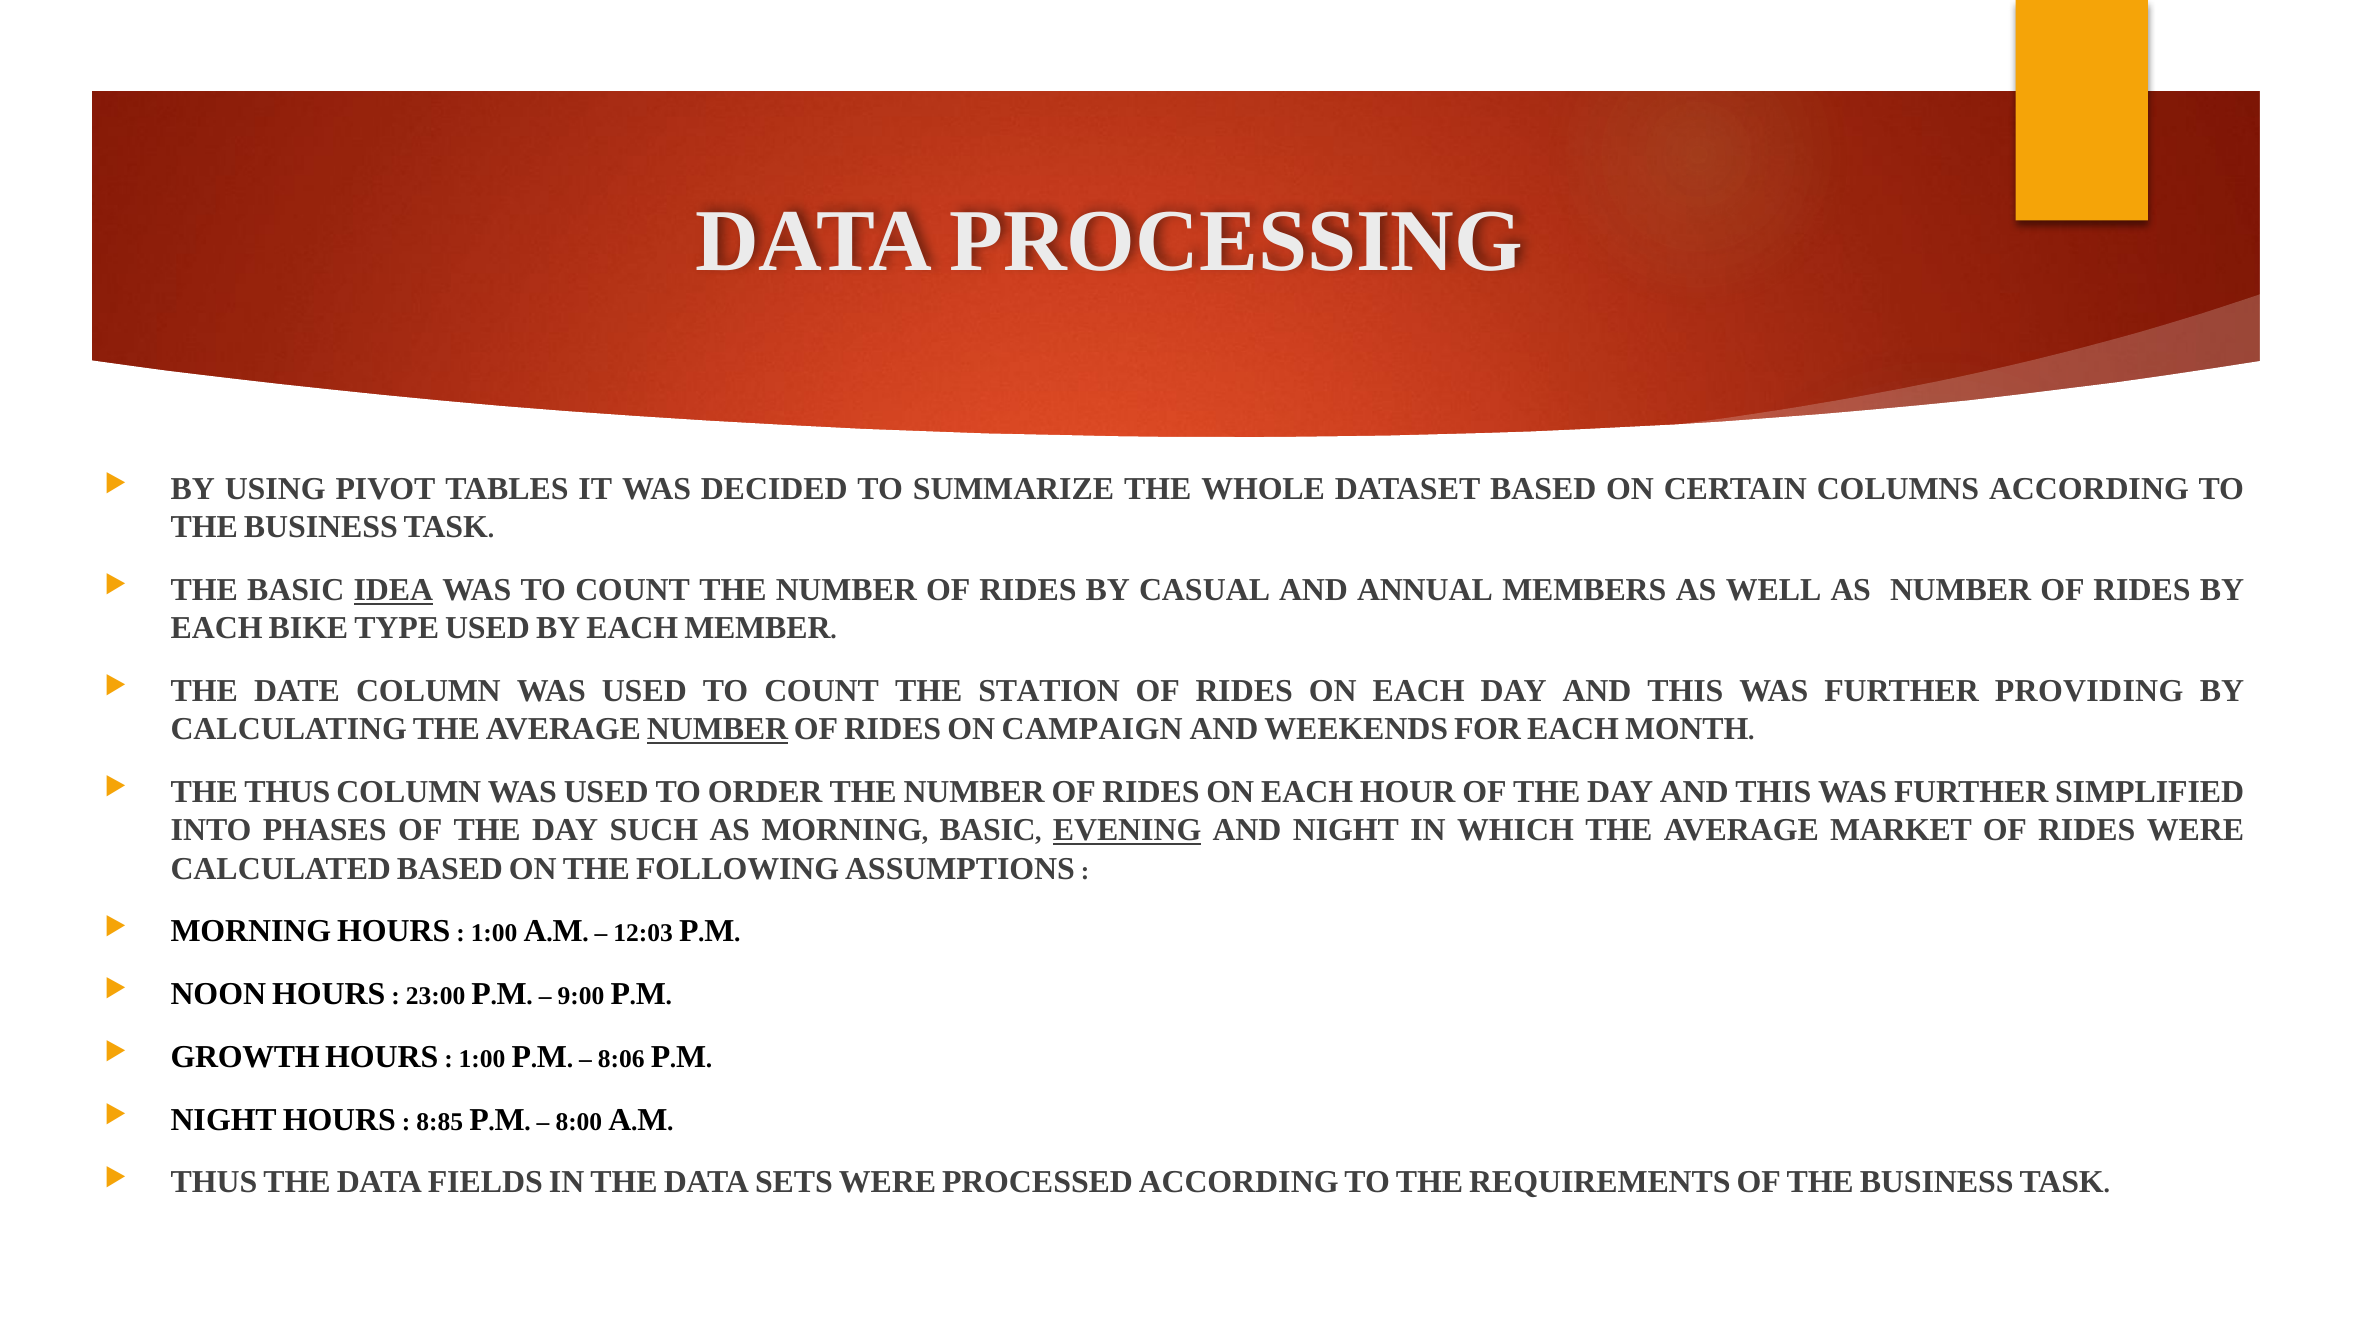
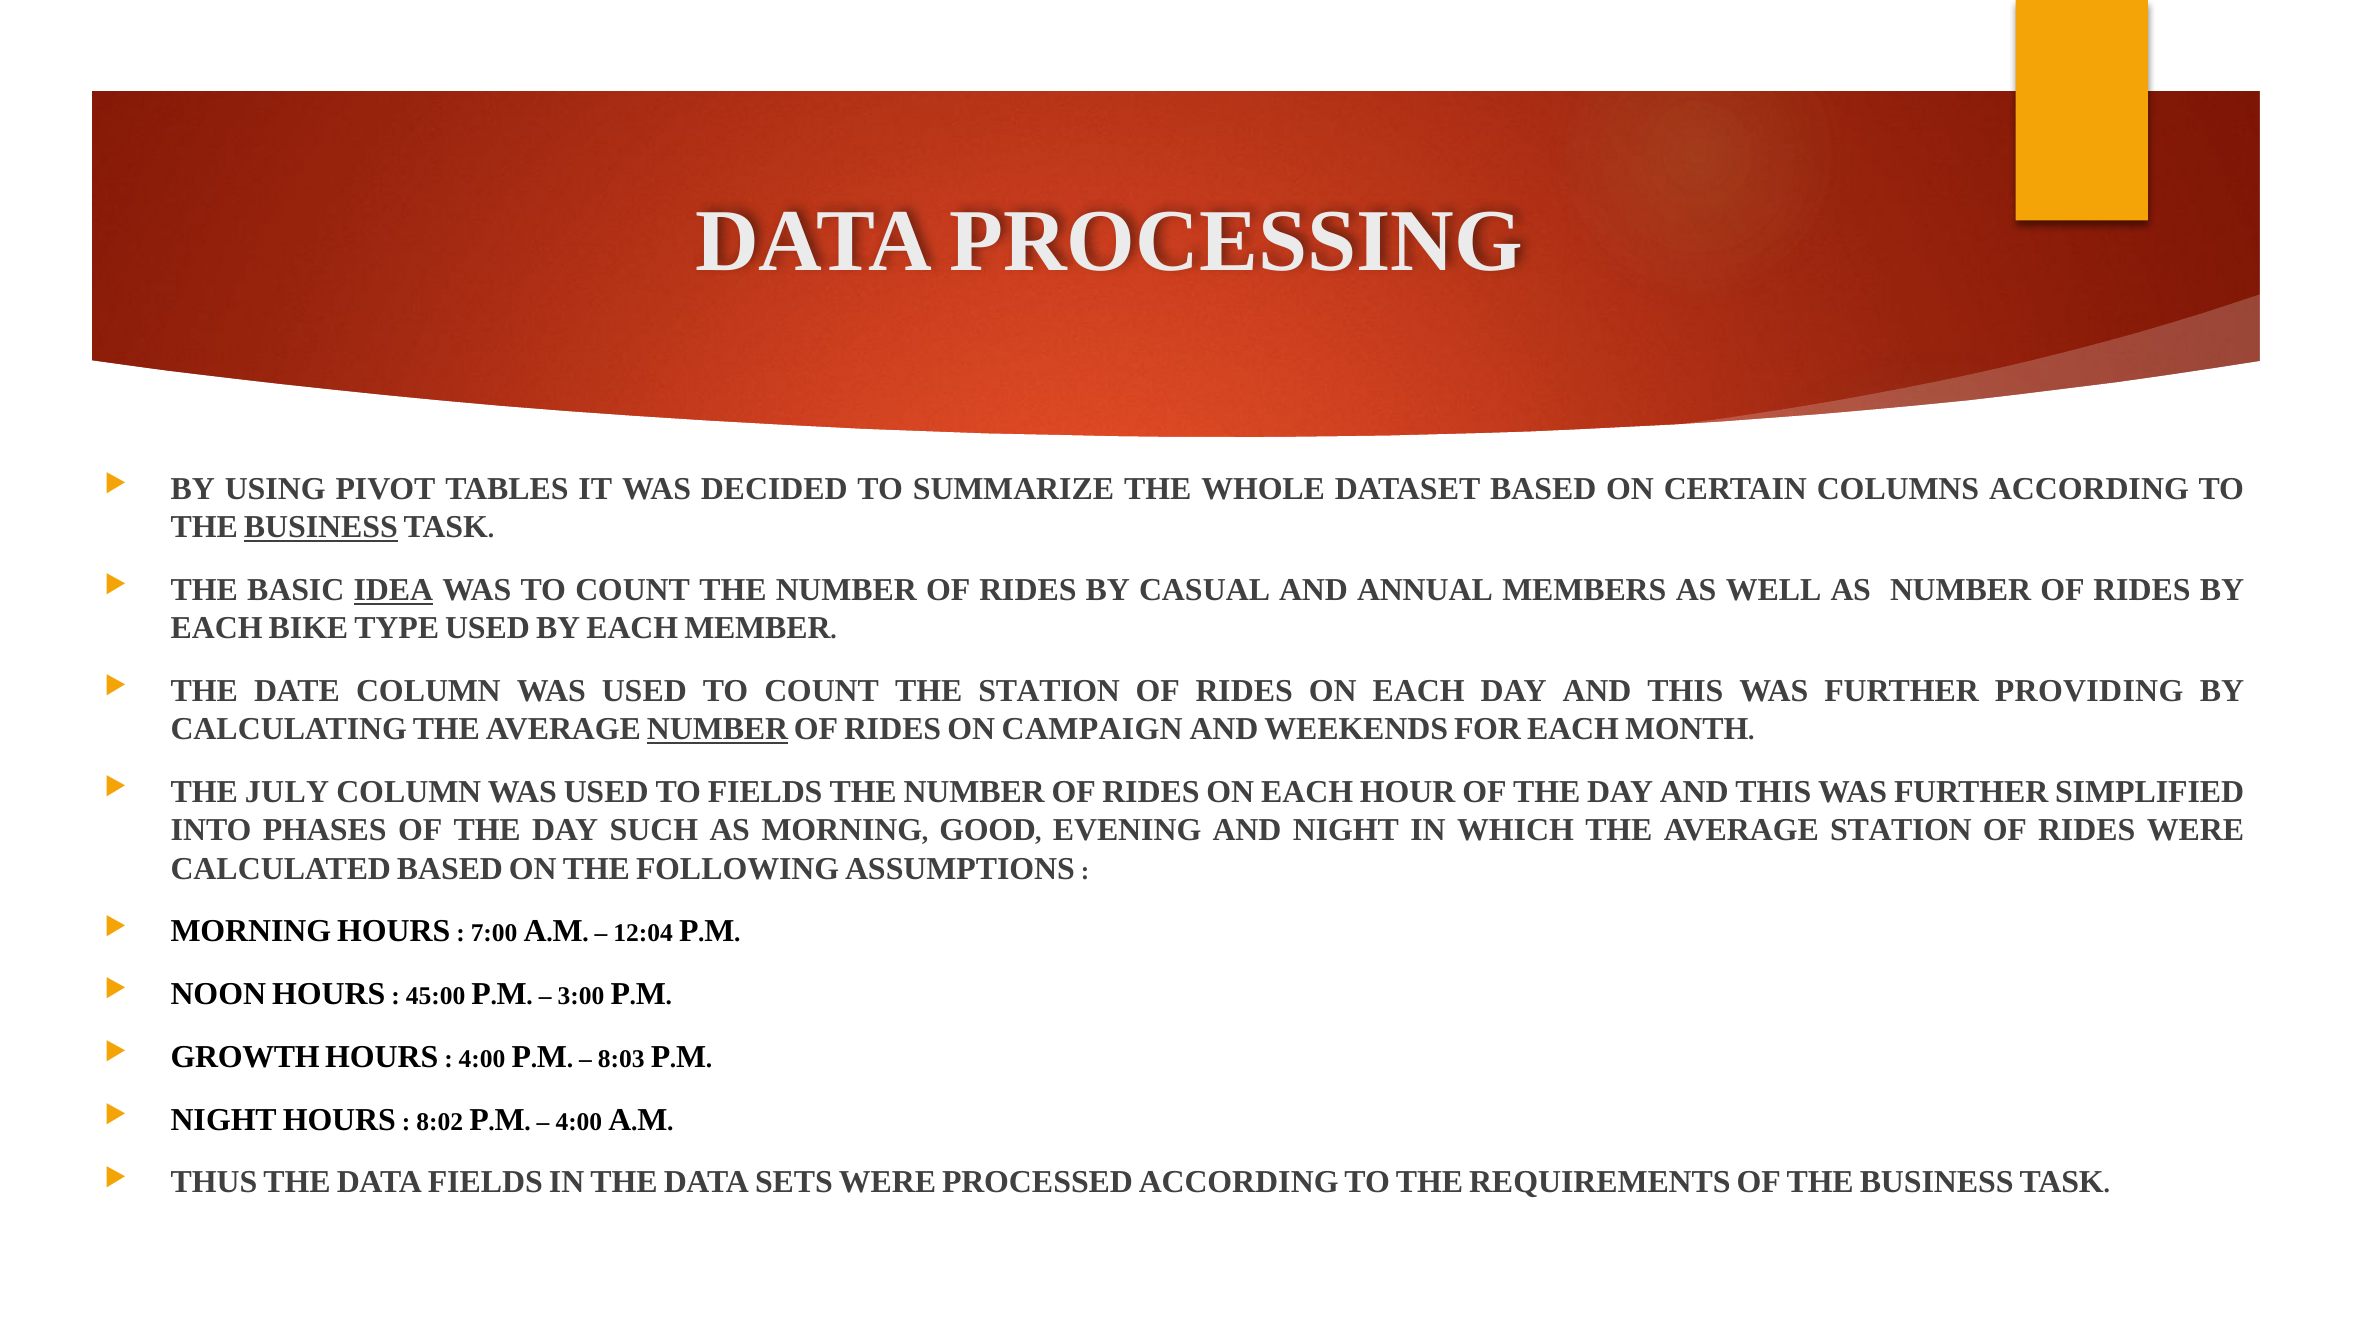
BUSINESS at (321, 527) underline: none -> present
THE THUS: THUS -> JULY
TO ORDER: ORDER -> FIELDS
BASIC at (988, 831): BASIC -> GOOD
EVENING underline: present -> none
AVERAGE MARKET: MARKET -> STATION
1:00 at (494, 934): 1:00 -> 7:00
12:03: 12:03 -> 12:04
23:00: 23:00 -> 45:00
9:00: 9:00 -> 3:00
1:00 at (482, 1059): 1:00 -> 4:00
8:06: 8:06 -> 8:03
8:85: 8:85 -> 8:02
8:00 at (579, 1122): 8:00 -> 4:00
